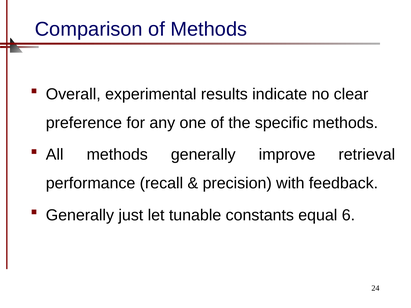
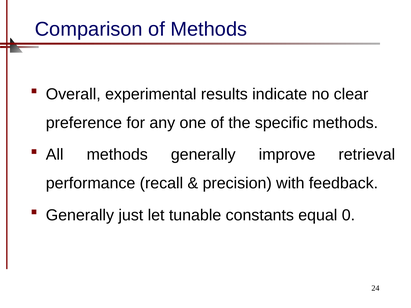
6: 6 -> 0
